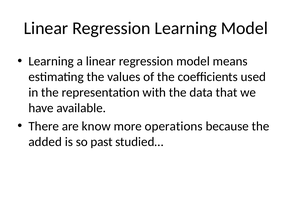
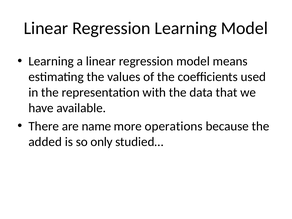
know: know -> name
past: past -> only
